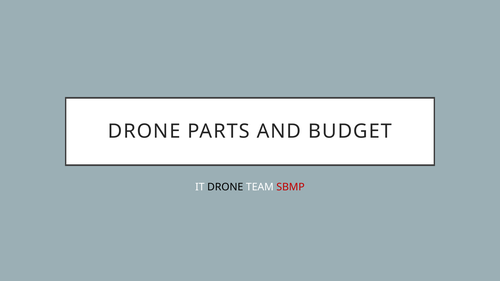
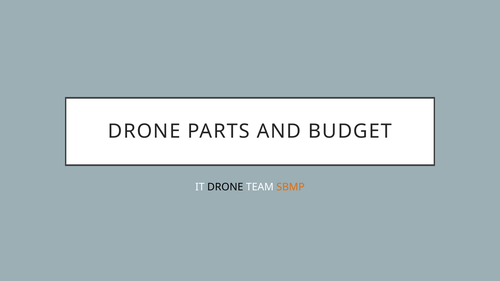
SBMP colour: red -> orange
